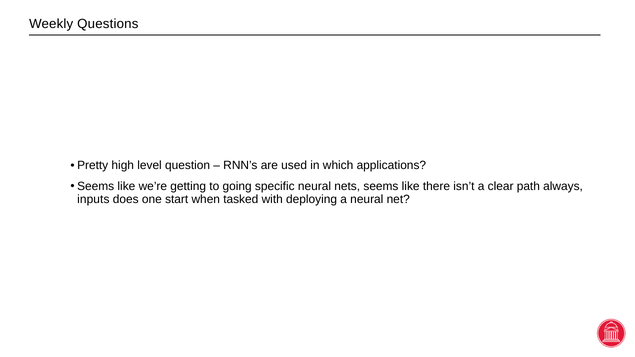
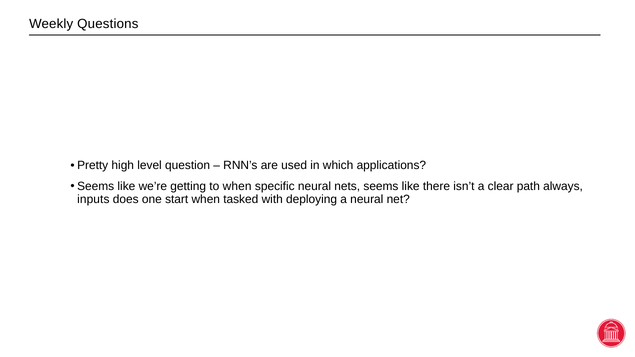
to going: going -> when
